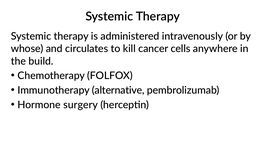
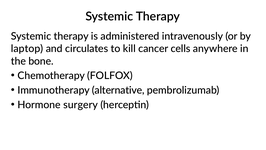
whose: whose -> laptop
build: build -> bone
